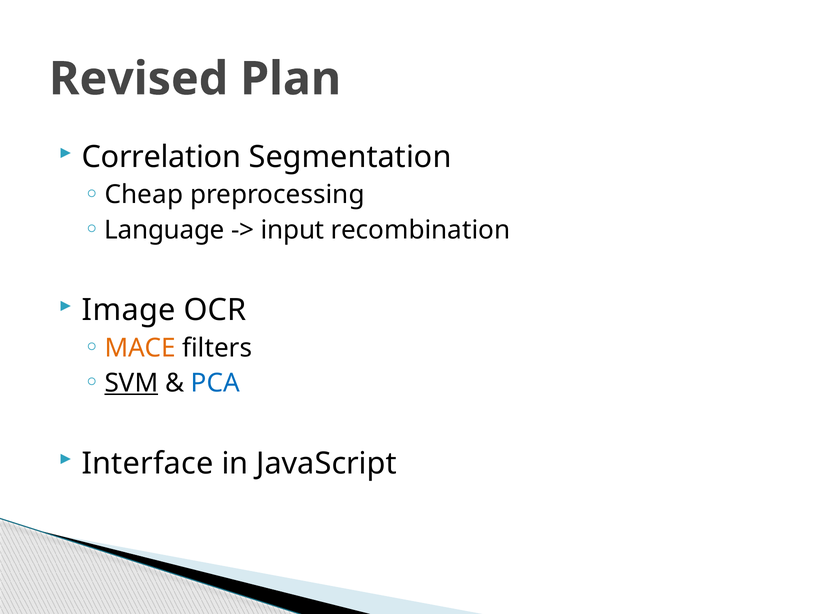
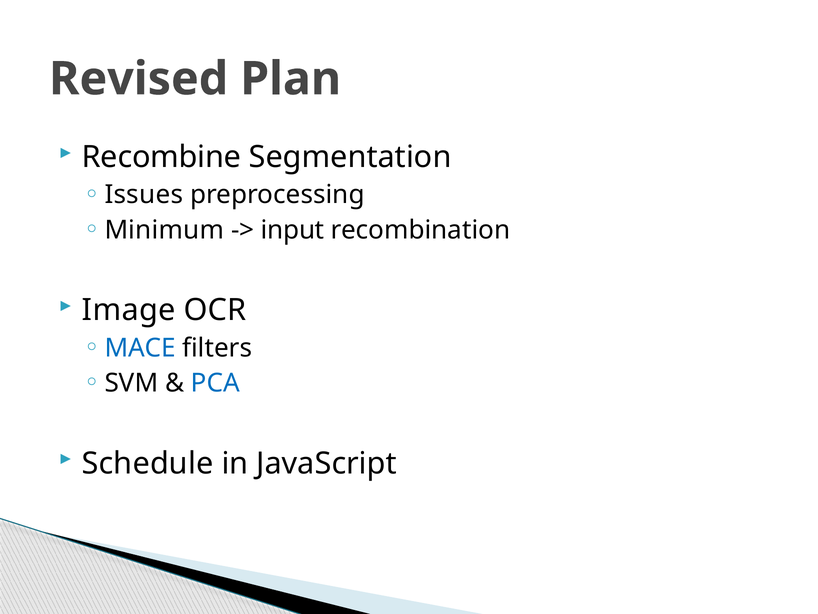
Correlation: Correlation -> Recombine
Cheap: Cheap -> Issues
Language: Language -> Minimum
MACE colour: orange -> blue
SVM underline: present -> none
Interface: Interface -> Schedule
